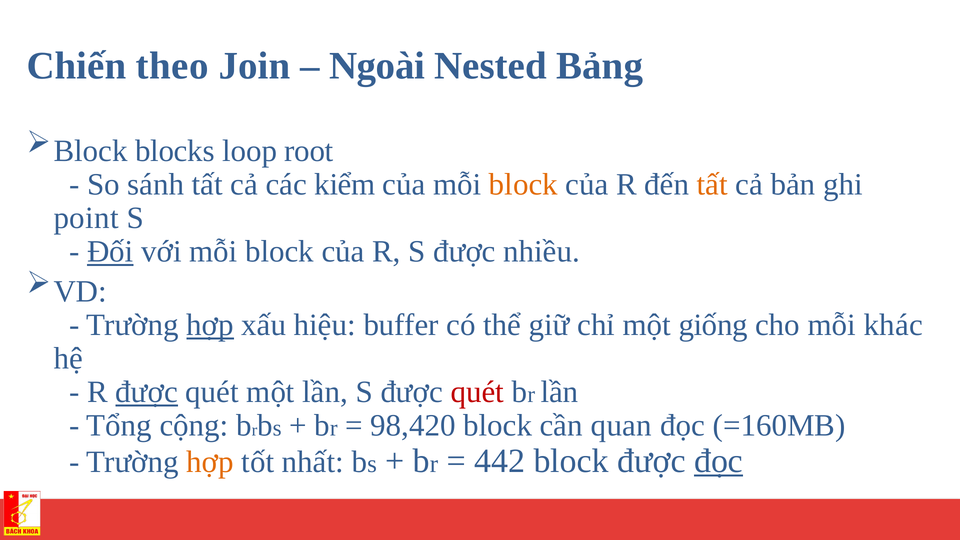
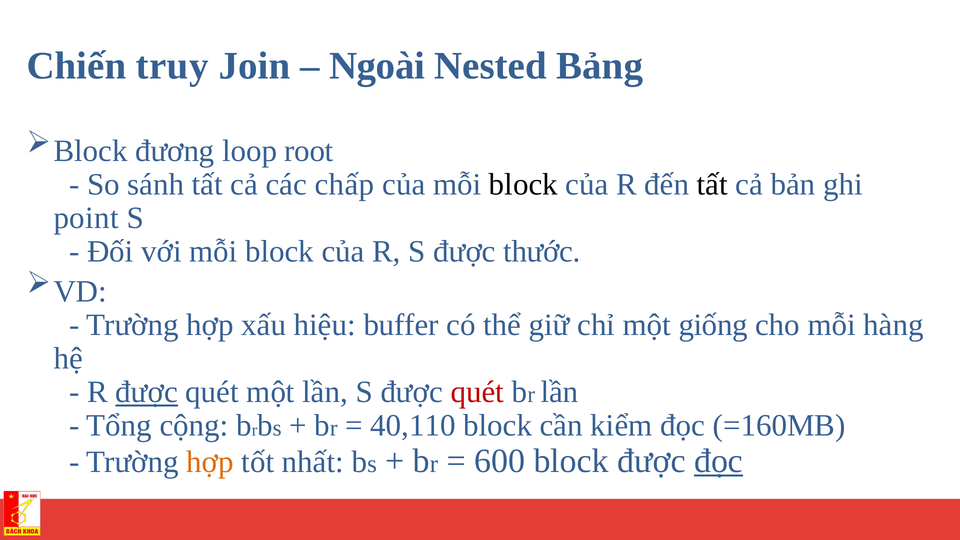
theo: theo -> truy
blocks: blocks -> đương
kiểm: kiểm -> chấp
block at (523, 185) colour: orange -> black
tất at (712, 185) colour: orange -> black
Đối underline: present -> none
nhiều: nhiều -> thước
hợp at (210, 325) underline: present -> none
khác: khác -> hàng
98,420: 98,420 -> 40,110
quan: quan -> kiểm
442: 442 -> 600
